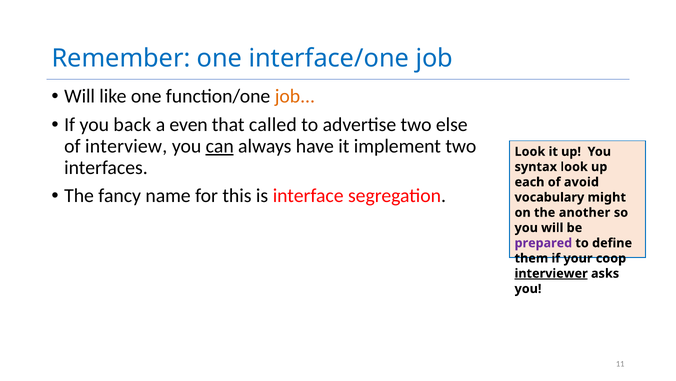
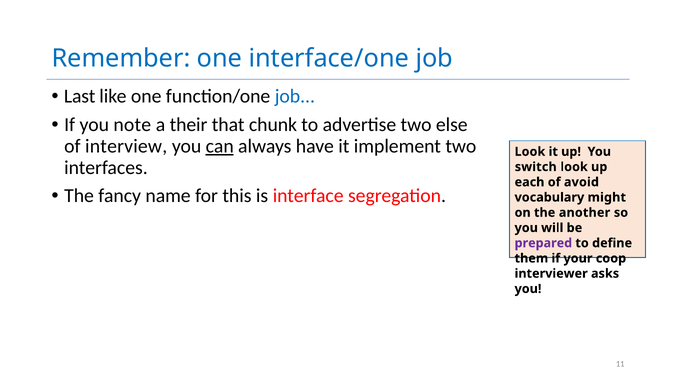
Will at (80, 96): Will -> Last
job at (295, 96) colour: orange -> blue
back: back -> note
even: even -> their
called: called -> chunk
syntax: syntax -> switch
interviewer underline: present -> none
